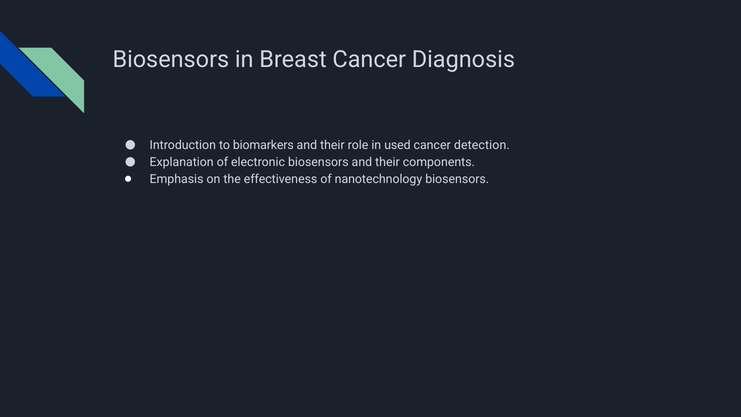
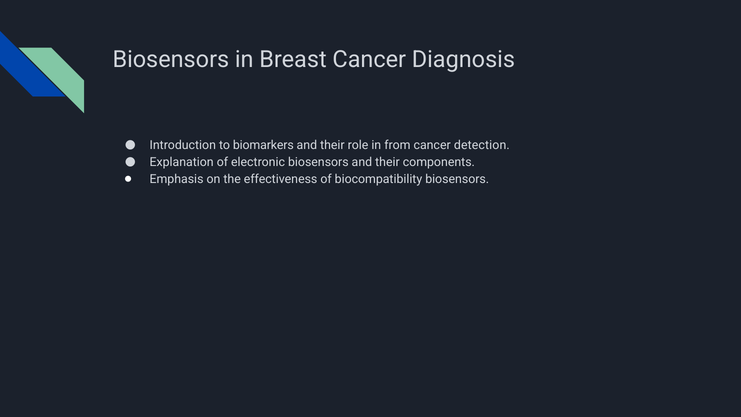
used: used -> from
nanotechnology: nanotechnology -> biocompatibility
